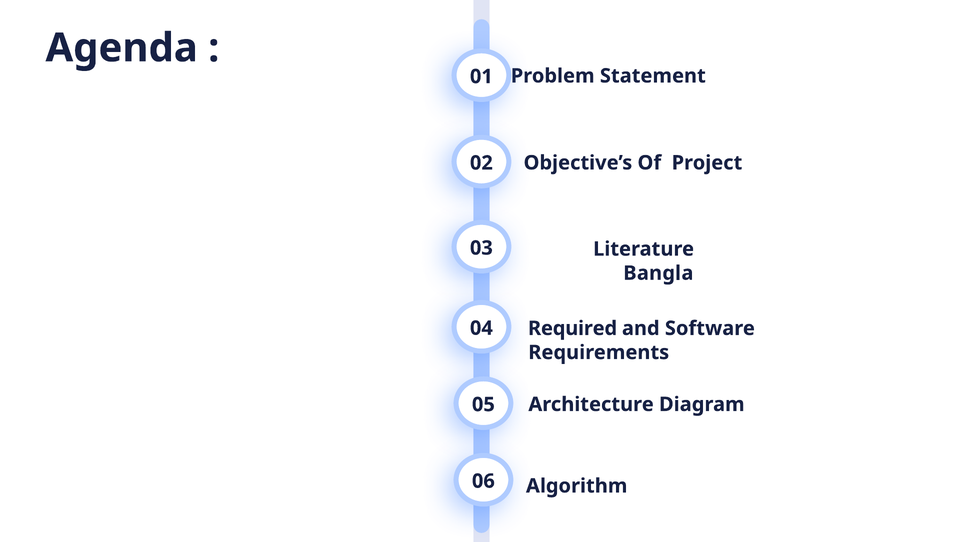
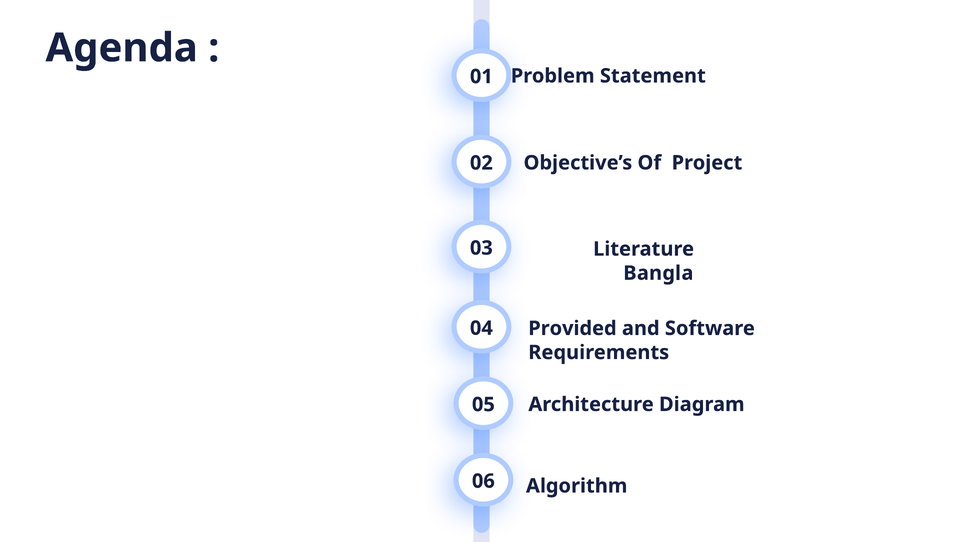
Required: Required -> Provided
